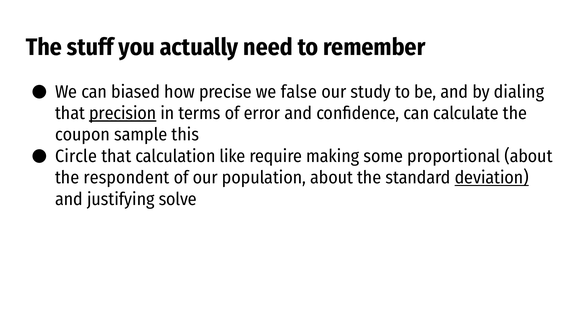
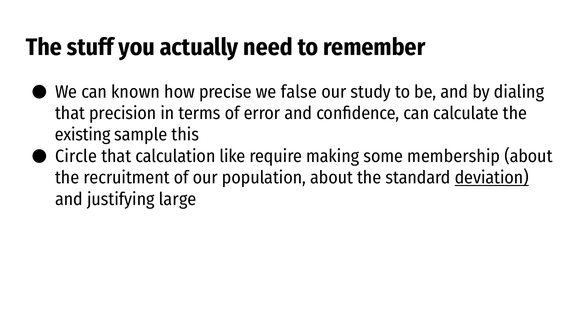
biased: biased -> known
precision underline: present -> none
coupon: coupon -> existing
proportional: proportional -> membership
respondent: respondent -> recruitment
solve: solve -> large
